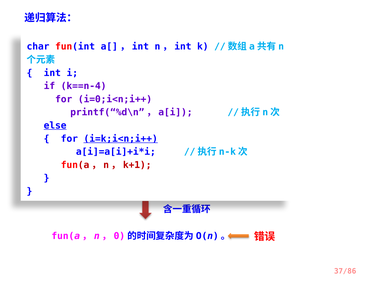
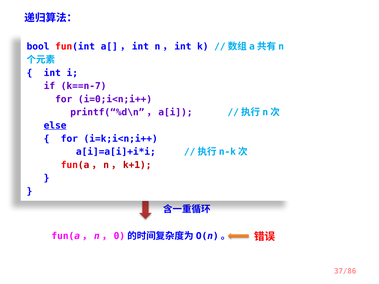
char: char -> bool
k==n-4: k==n-4 -> k==n-7
i=k;i<n;i++ underline: present -> none
